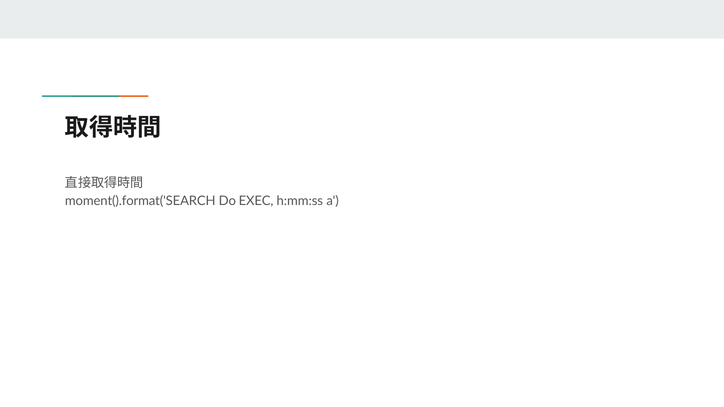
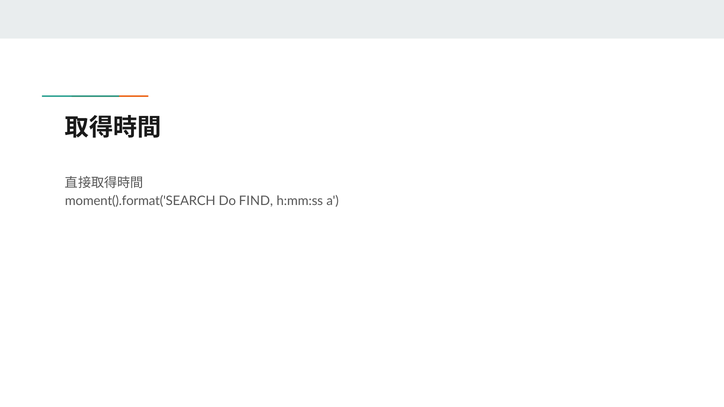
EXEC: EXEC -> FIND
